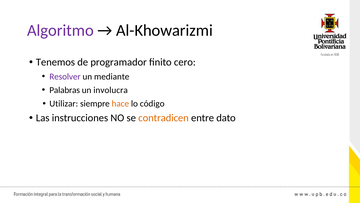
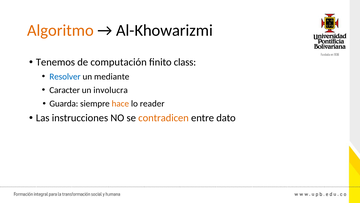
Algoritmo colour: purple -> orange
programador: programador -> computación
cero: cero -> class
Resolver colour: purple -> blue
Palabras: Palabras -> Caracter
Utilizar: Utilizar -> Guarda
código: código -> reader
